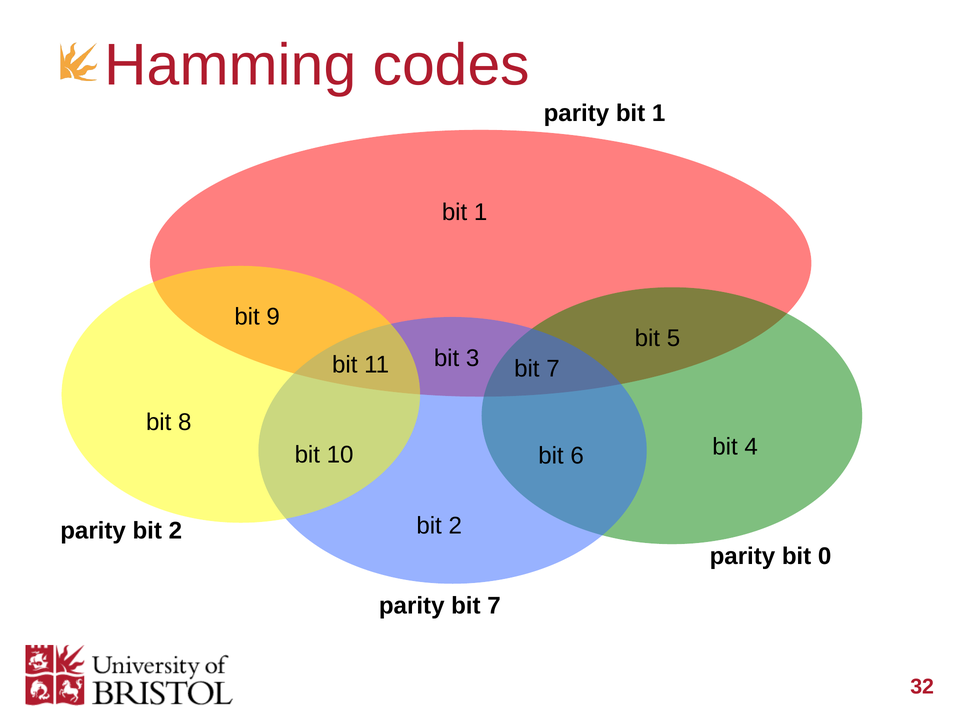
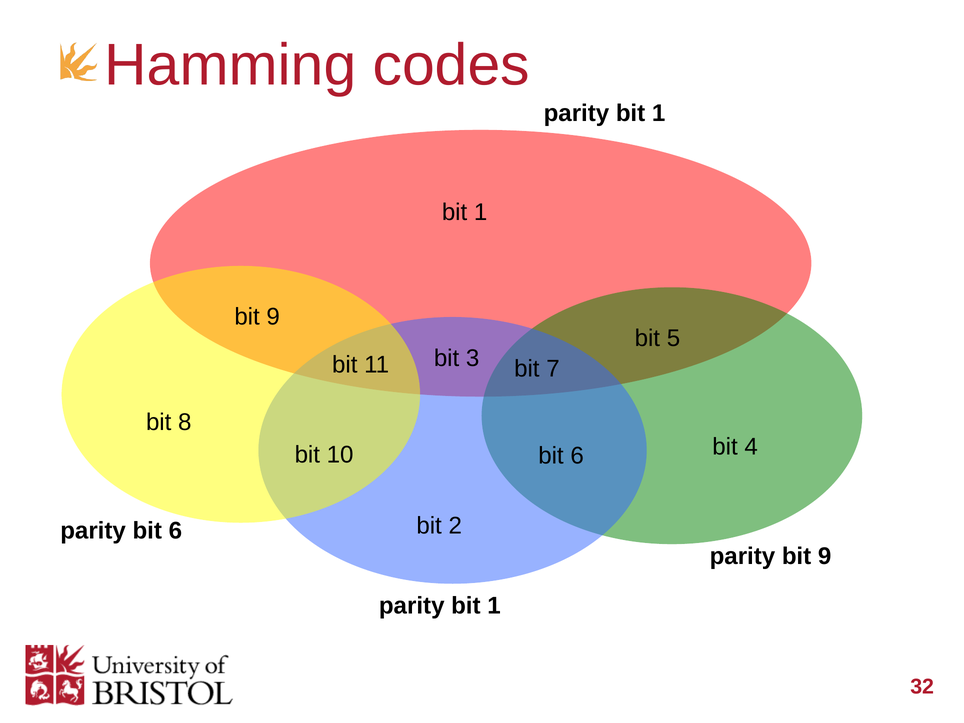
parity bit 2: 2 -> 6
parity bit 0: 0 -> 9
7 at (494, 606): 7 -> 1
